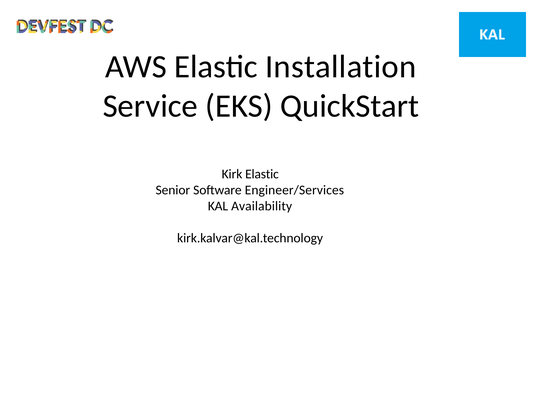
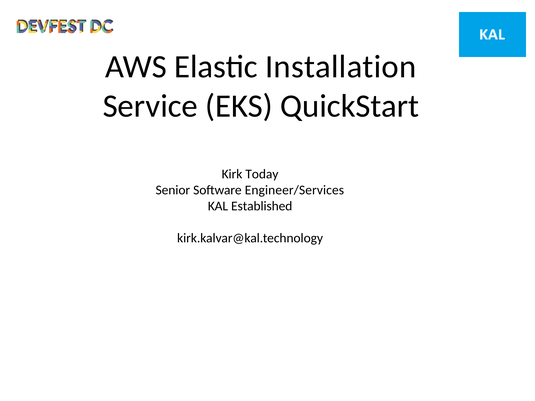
Kirk Elastic: Elastic -> Today
Availability: Availability -> Established
